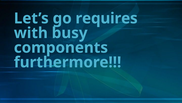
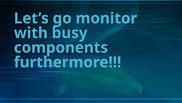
requires: requires -> monitor
